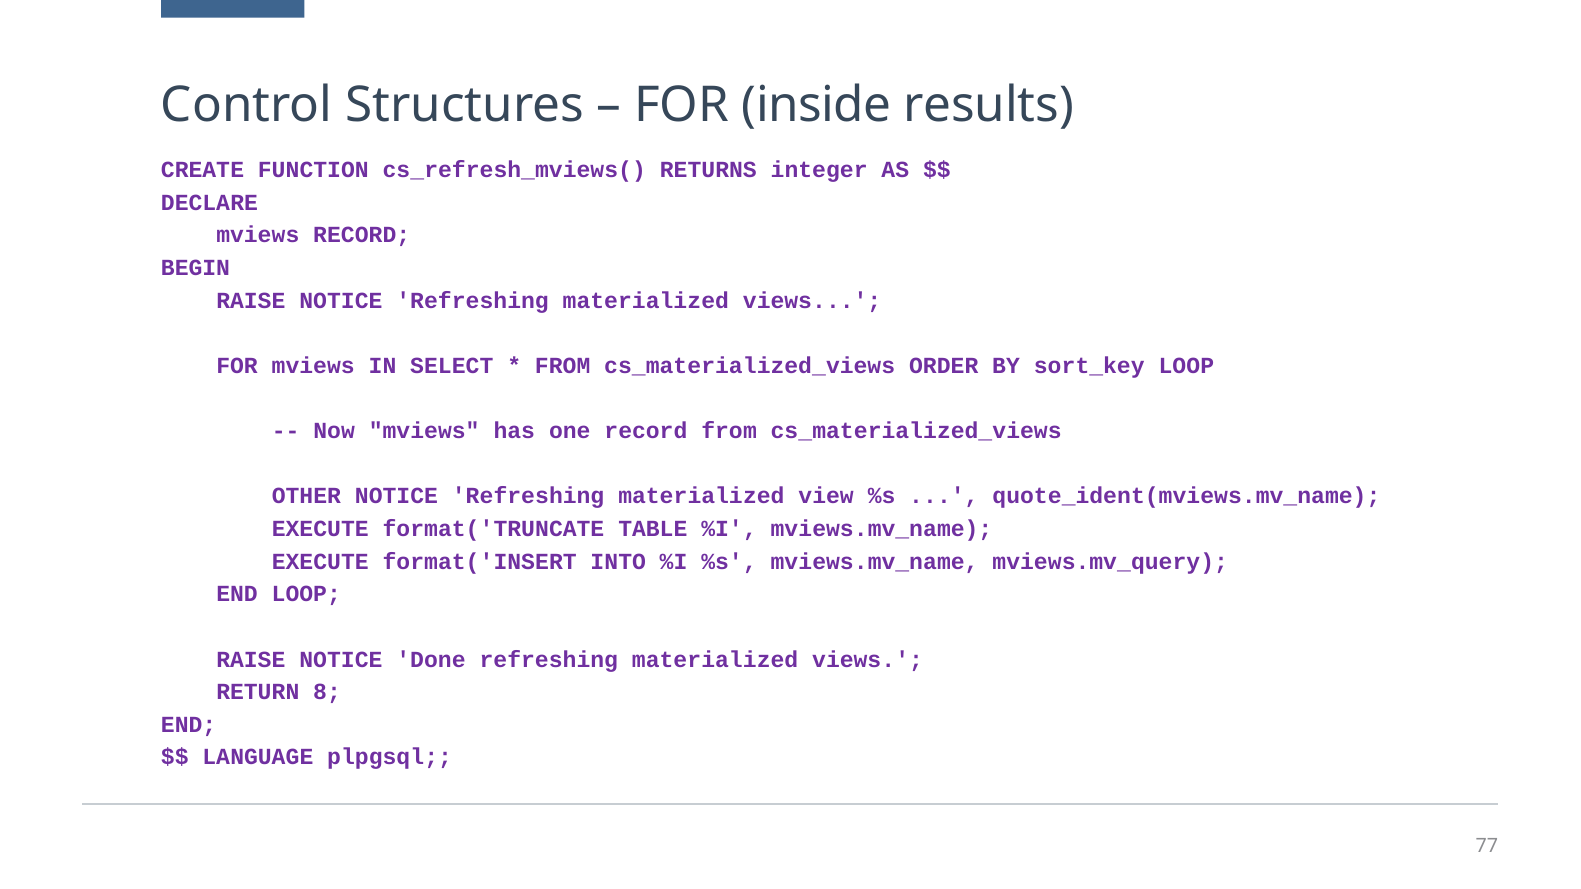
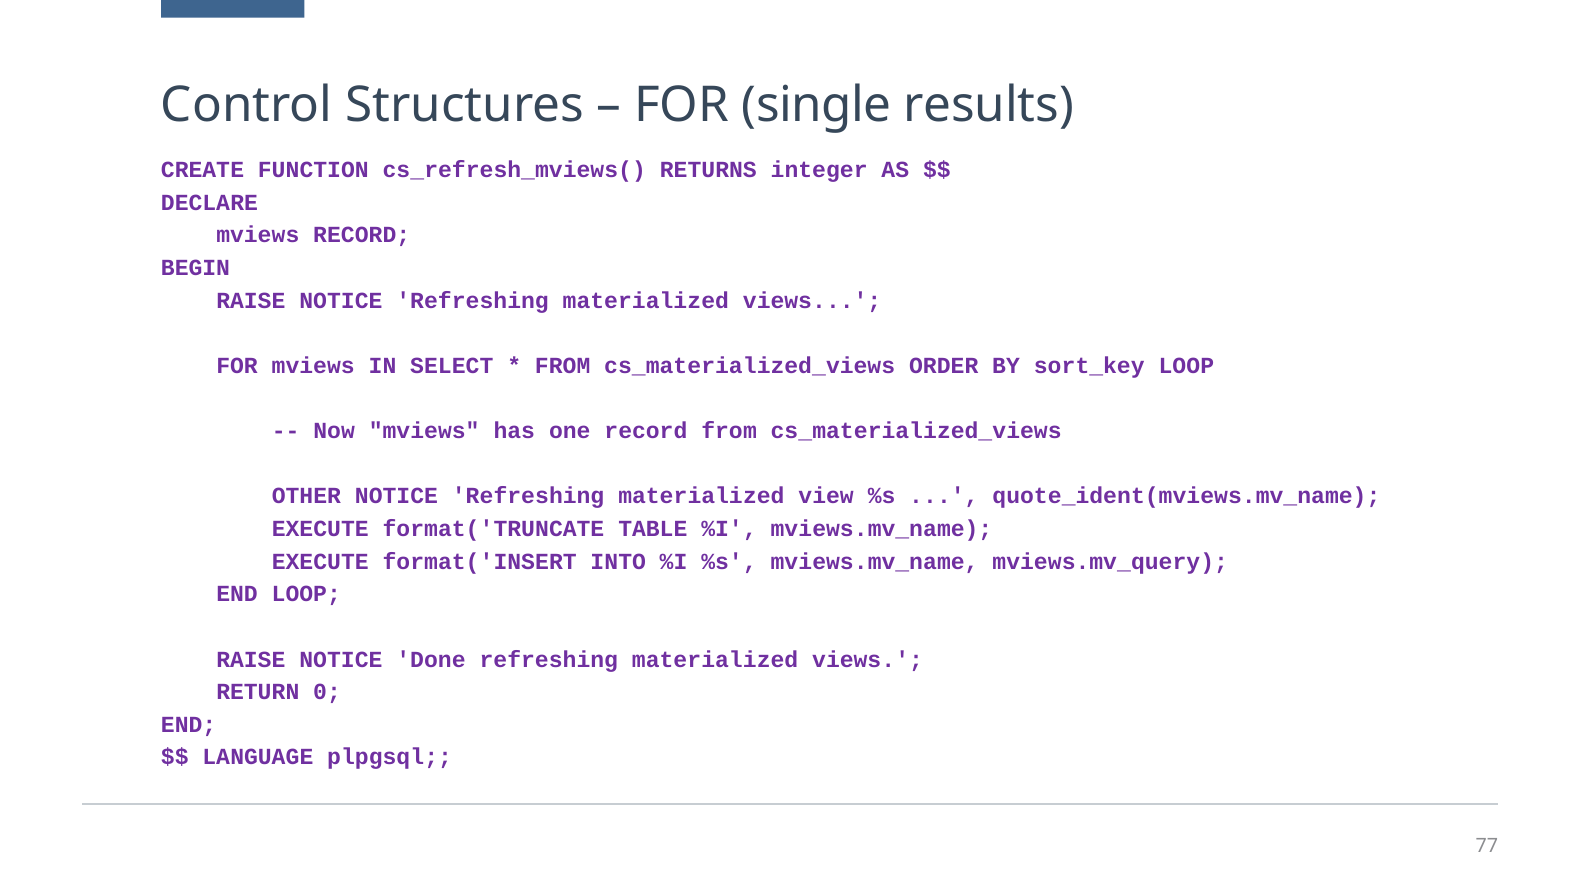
inside: inside -> single
8: 8 -> 0
